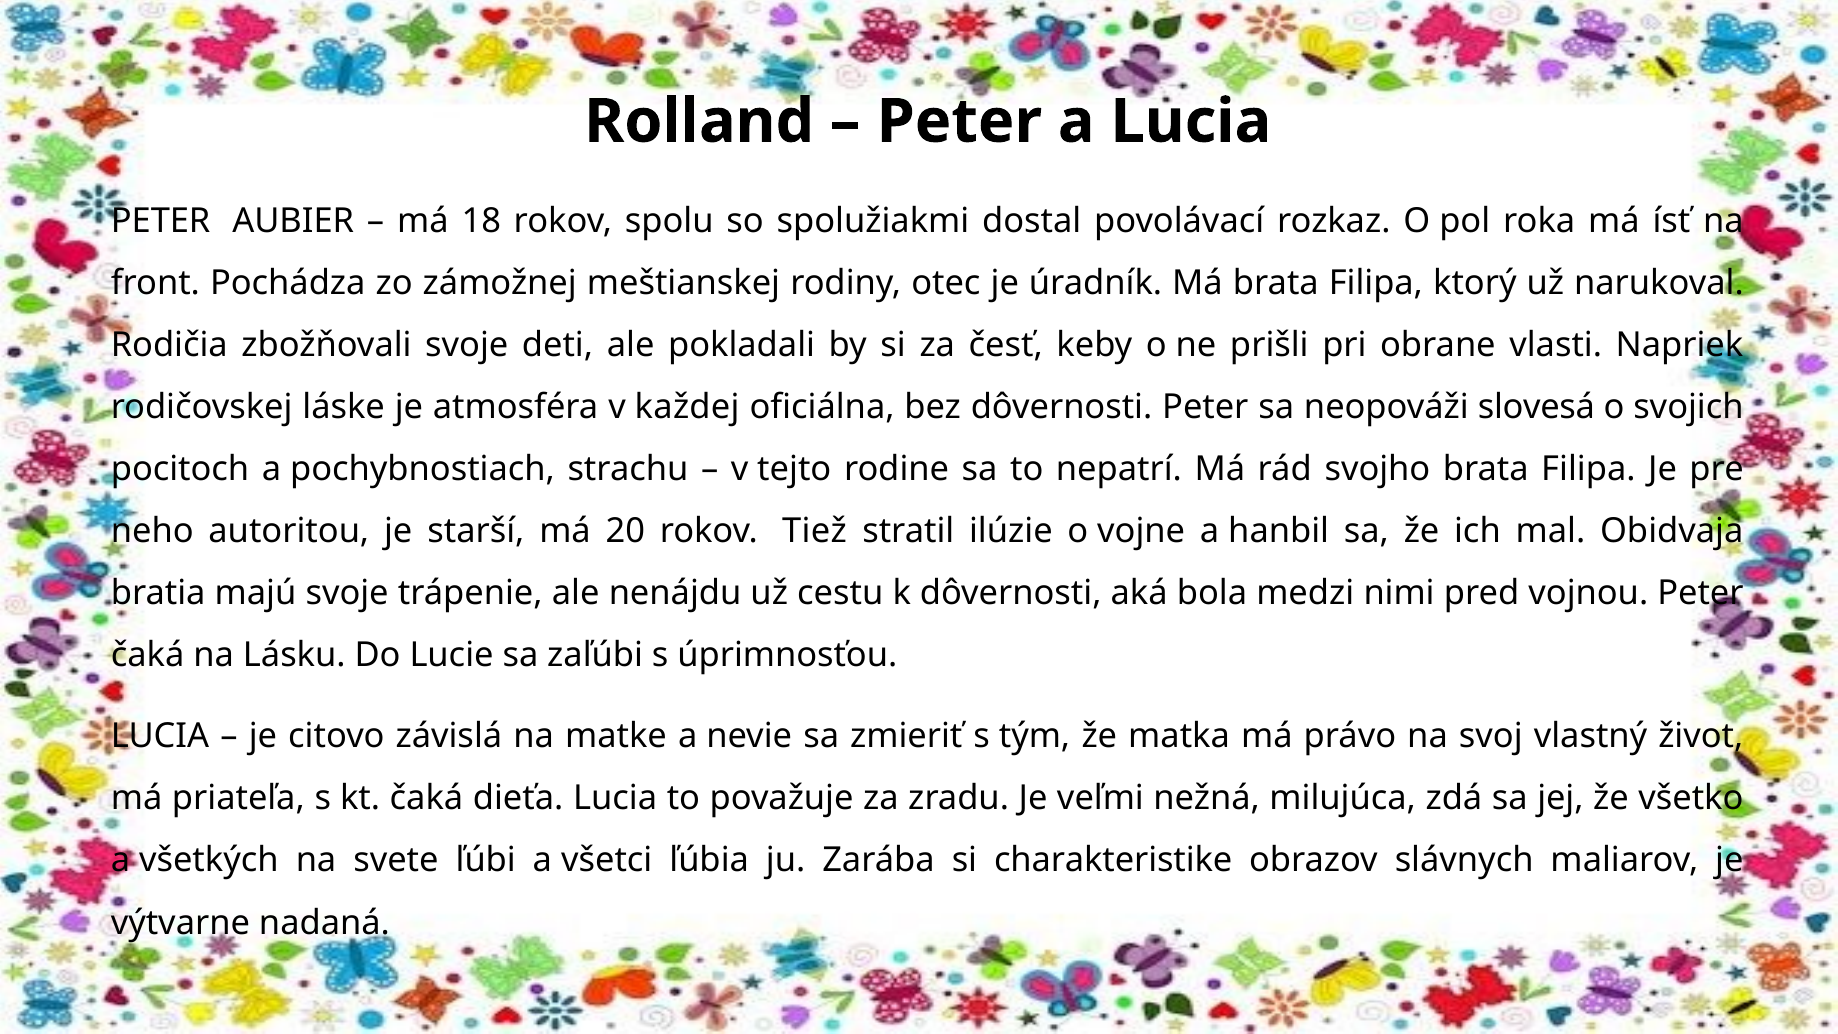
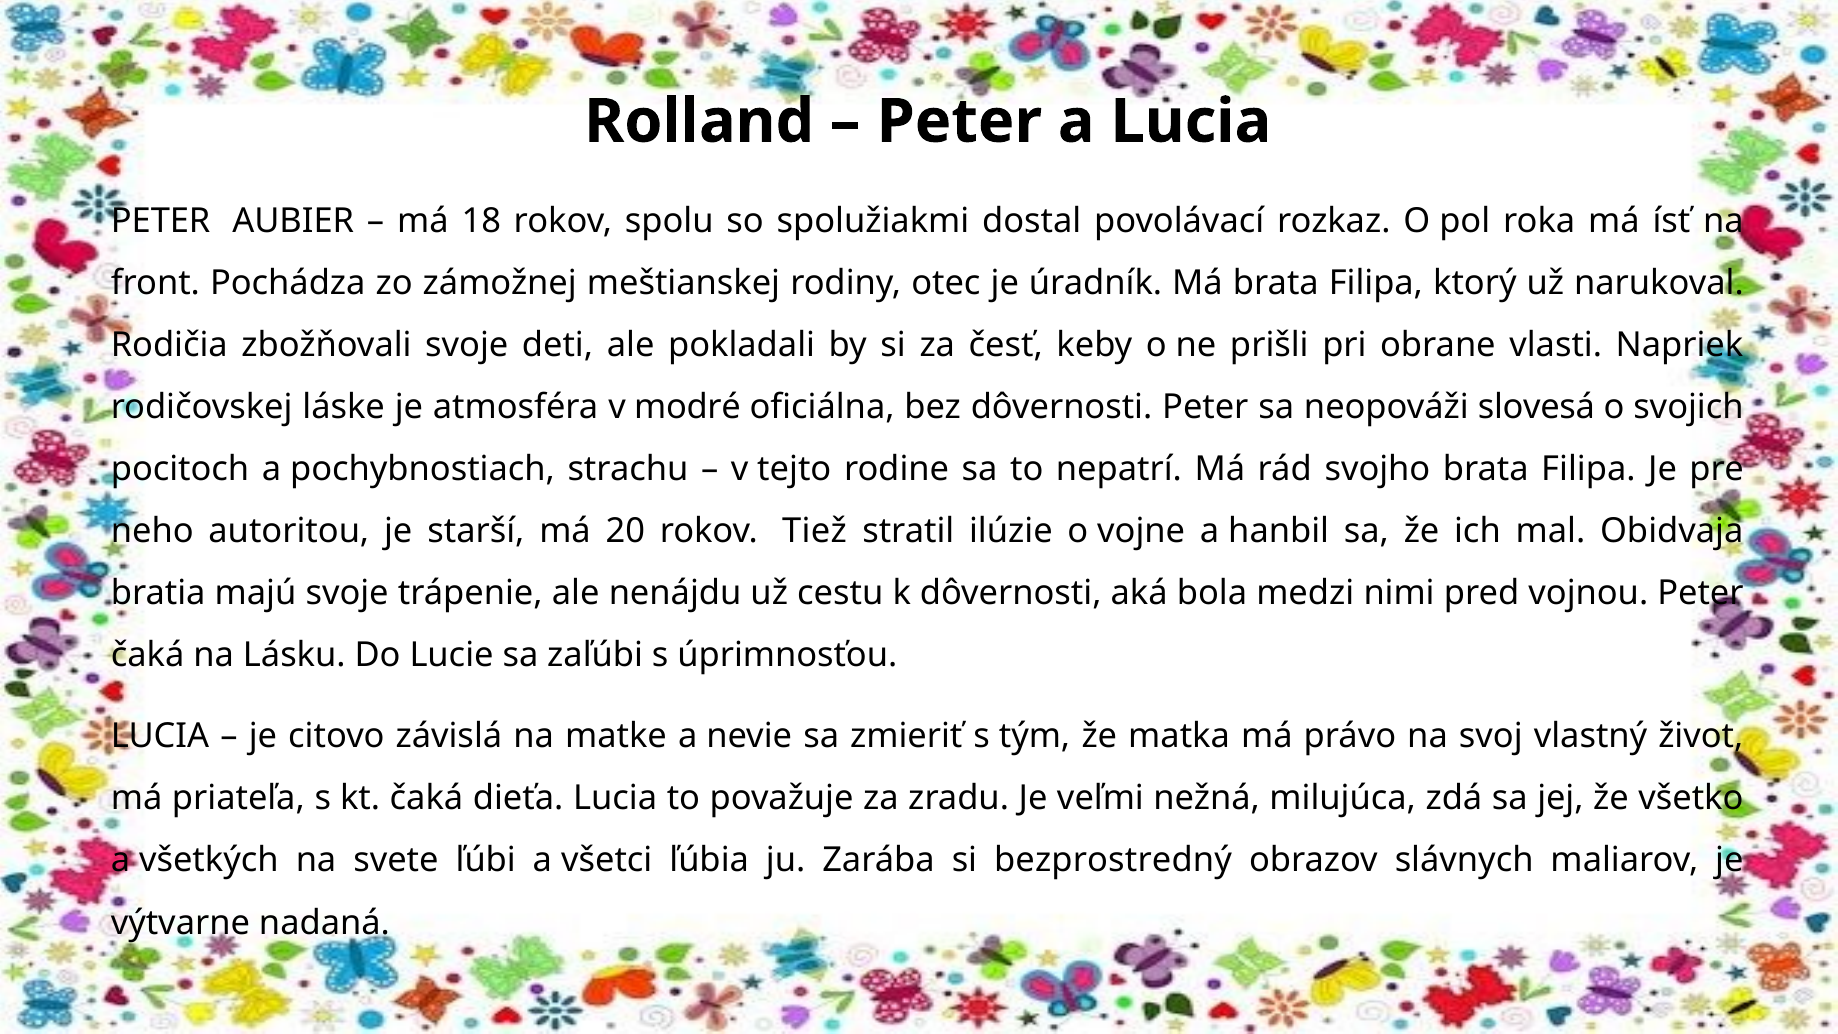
každej: každej -> modré
charakteristike: charakteristike -> bezprostredný
